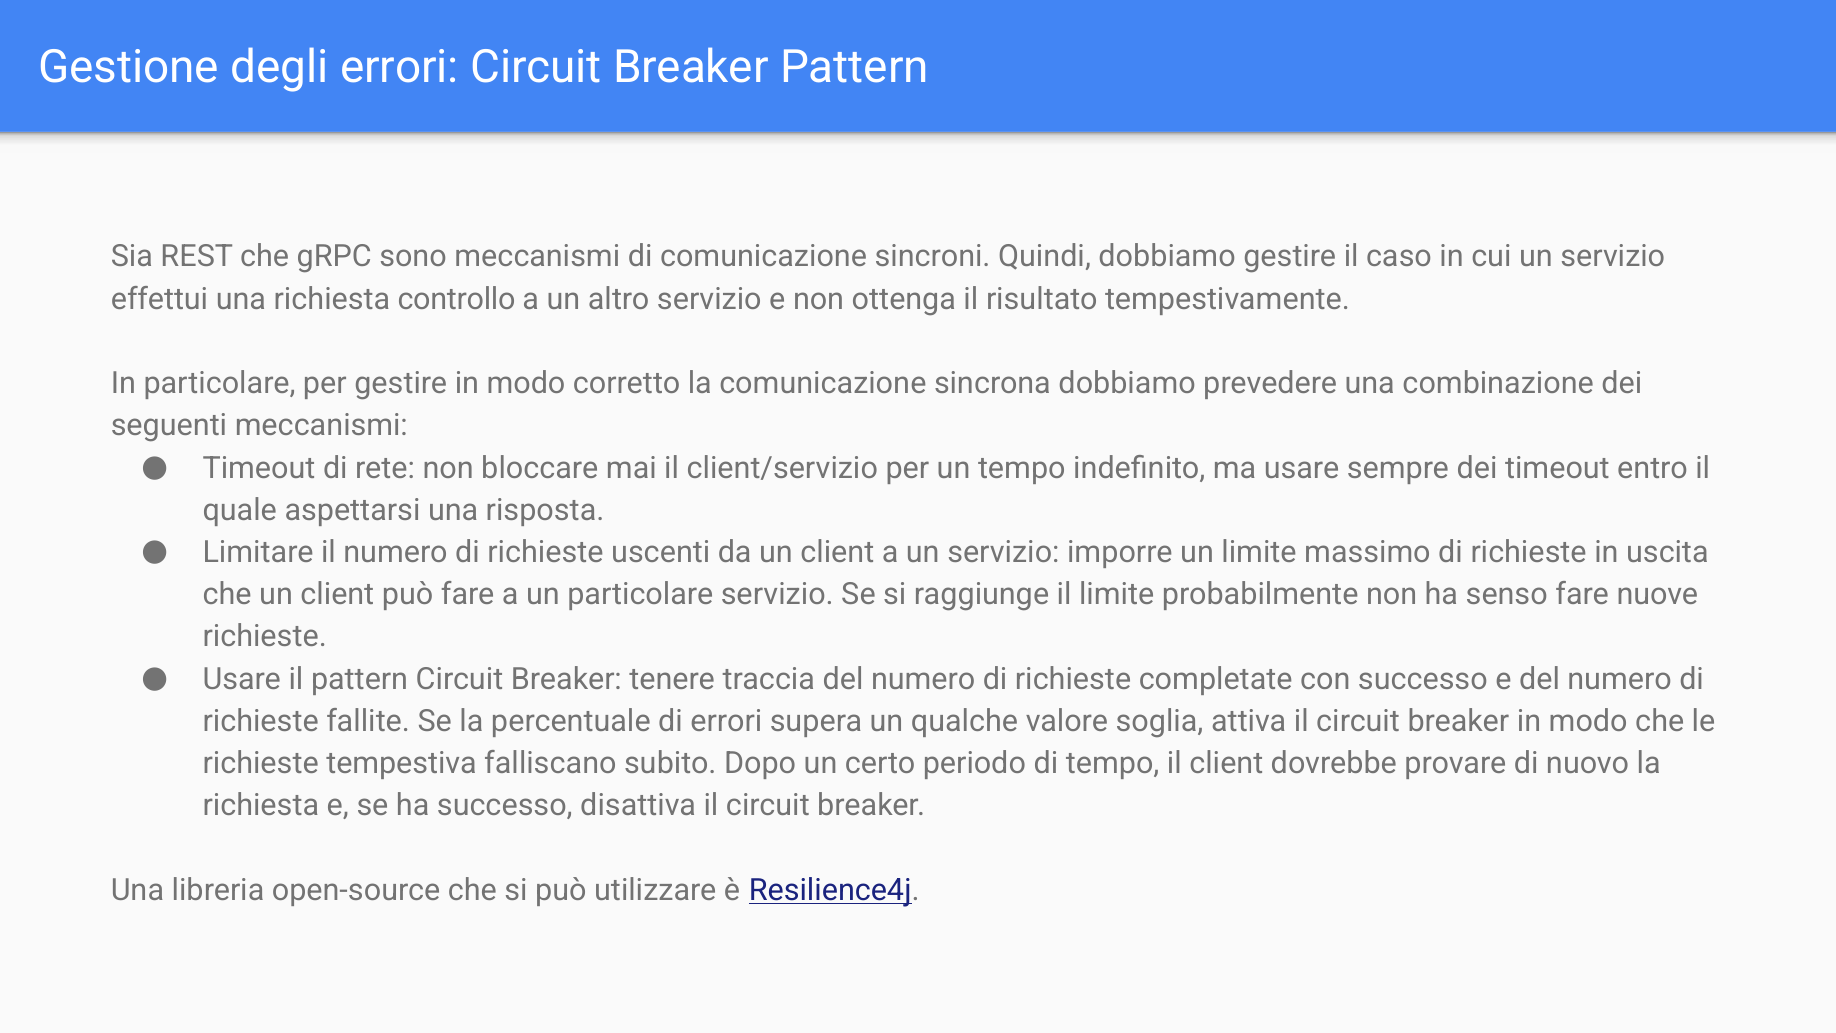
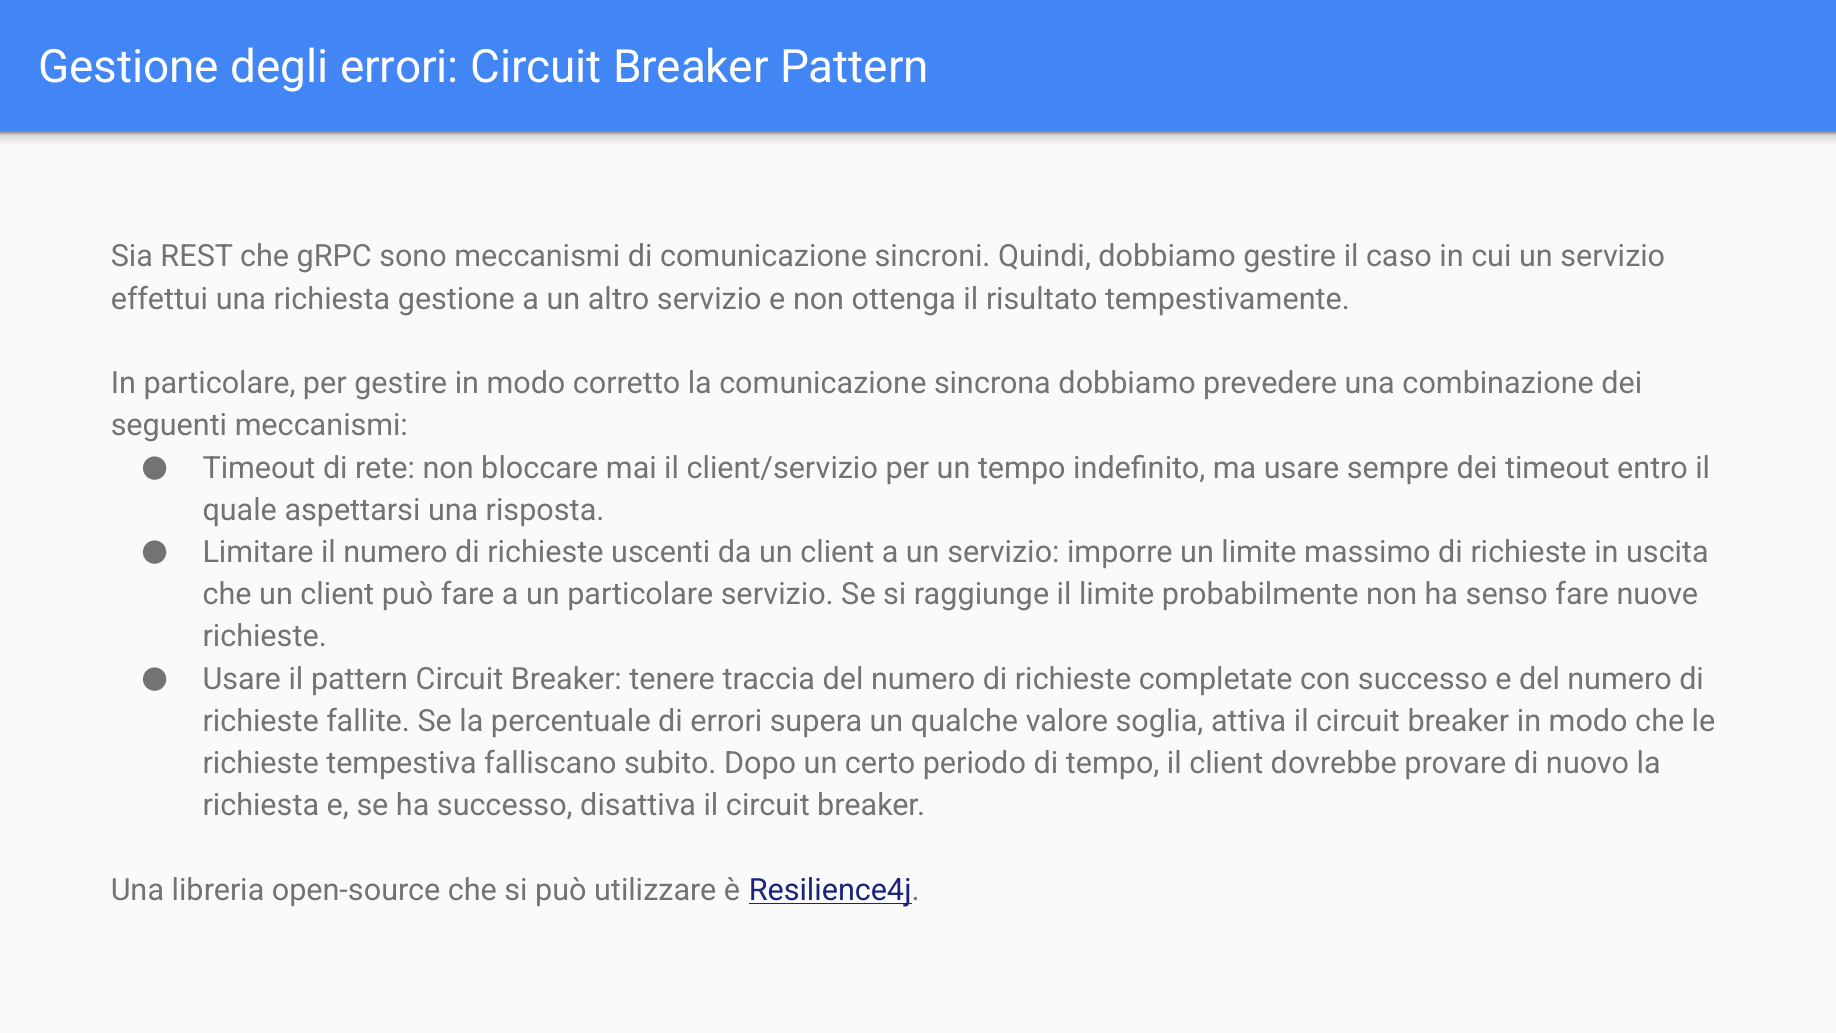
richiesta controllo: controllo -> gestione
